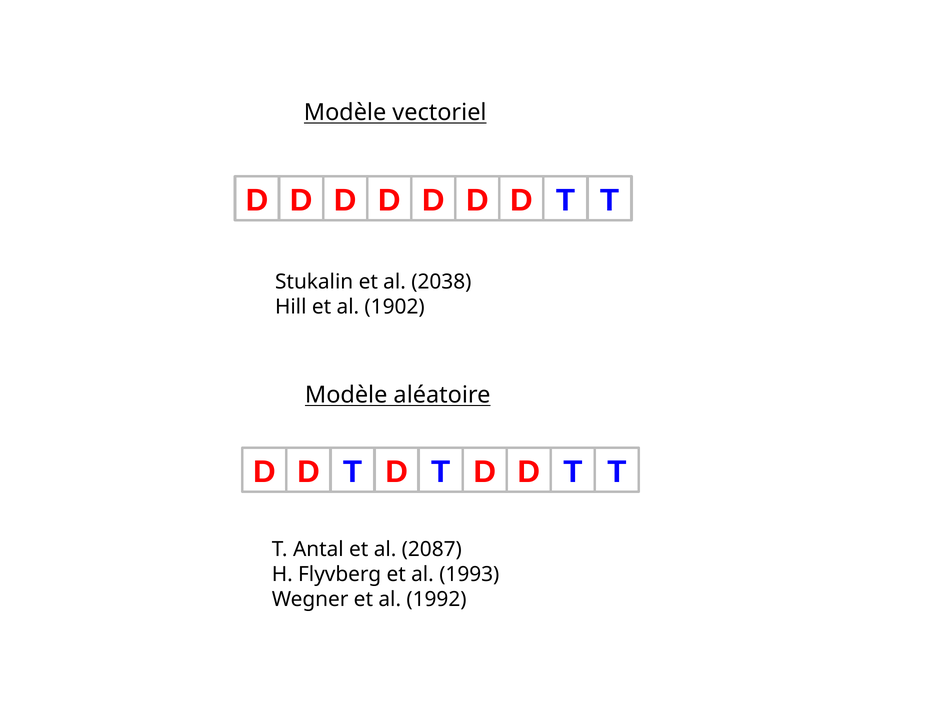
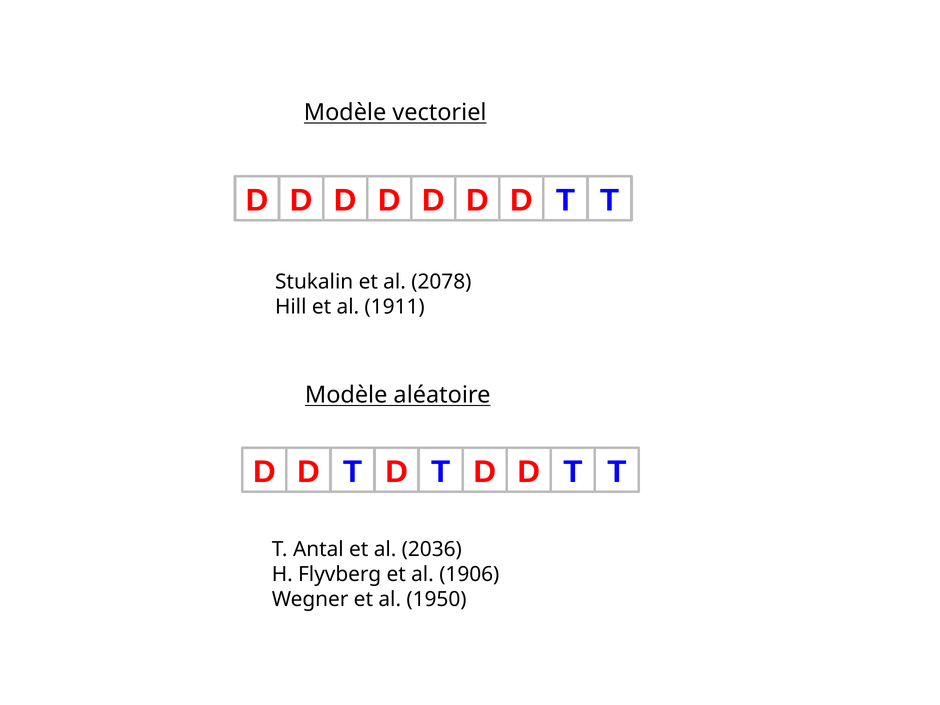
2038: 2038 -> 2078
1902: 1902 -> 1911
2087: 2087 -> 2036
1993: 1993 -> 1906
1992: 1992 -> 1950
